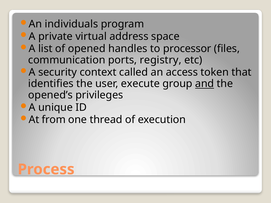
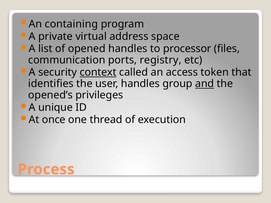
individuals: individuals -> containing
context underline: none -> present
user execute: execute -> handles
from: from -> once
